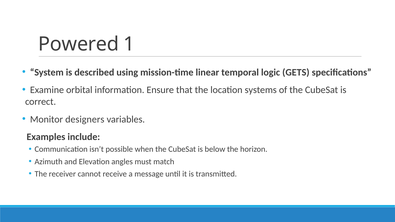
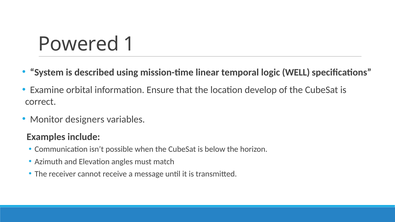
GETS: GETS -> WELL
systems: systems -> develop
